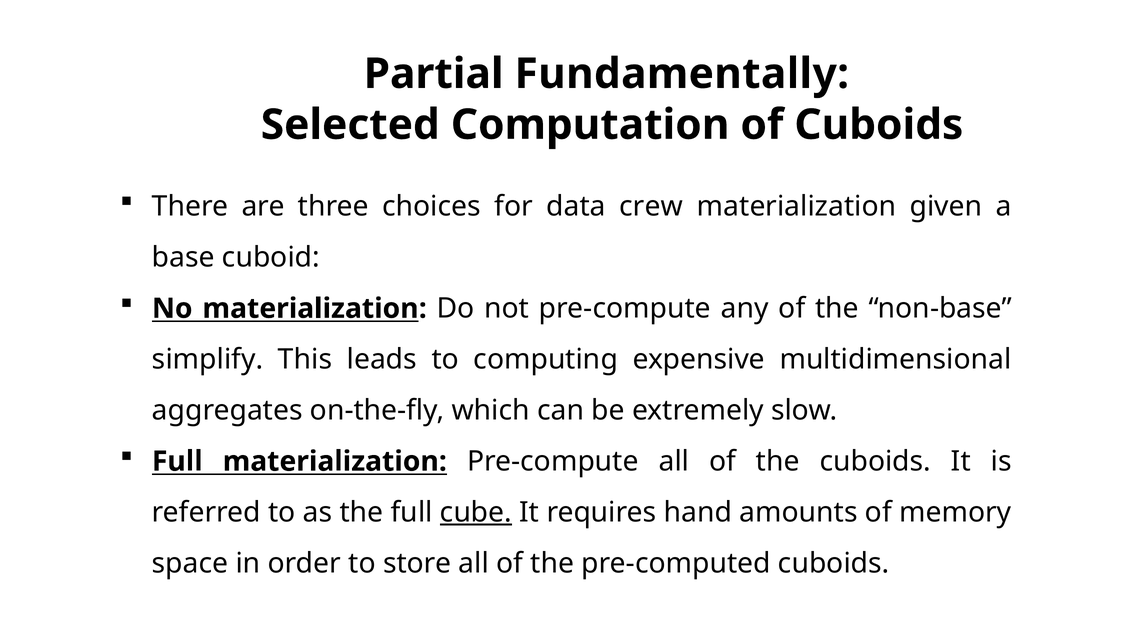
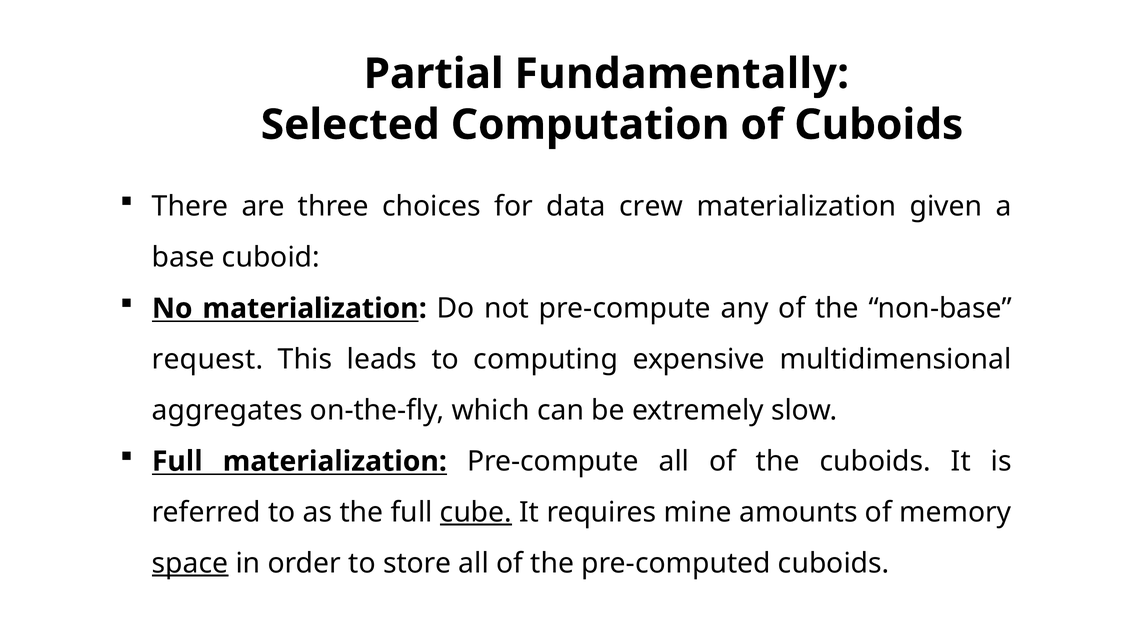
simplify: simplify -> request
hand: hand -> mine
space underline: none -> present
